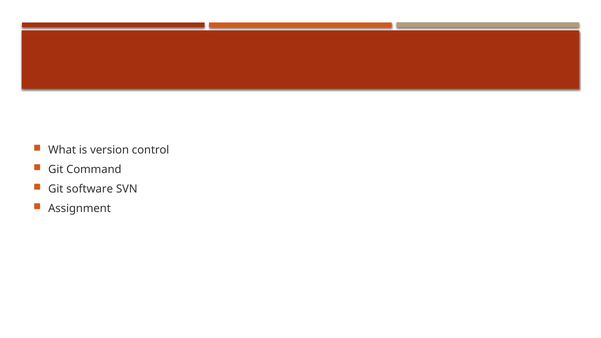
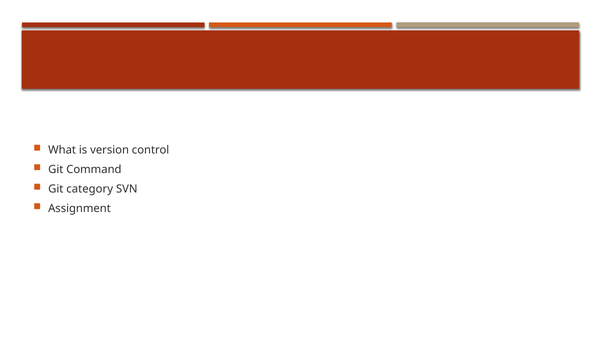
software: software -> category
